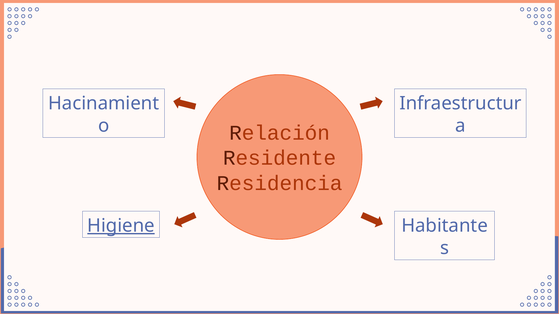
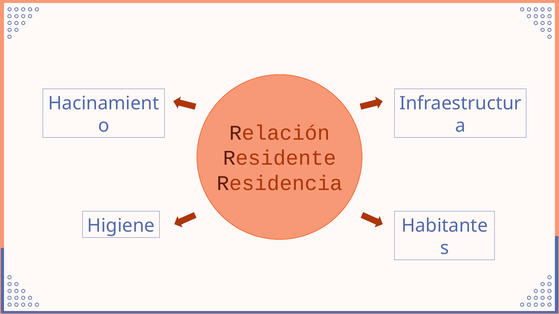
Higiene underline: present -> none
